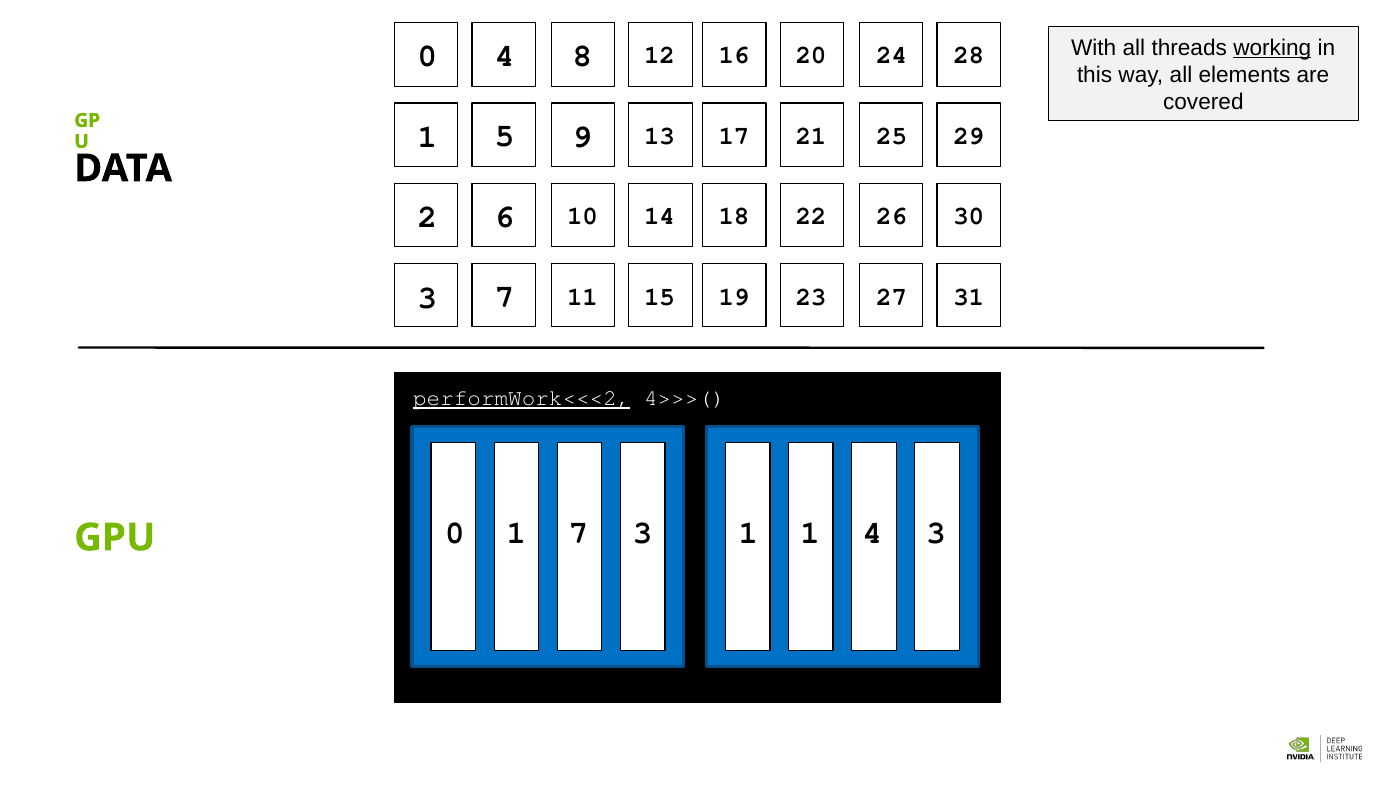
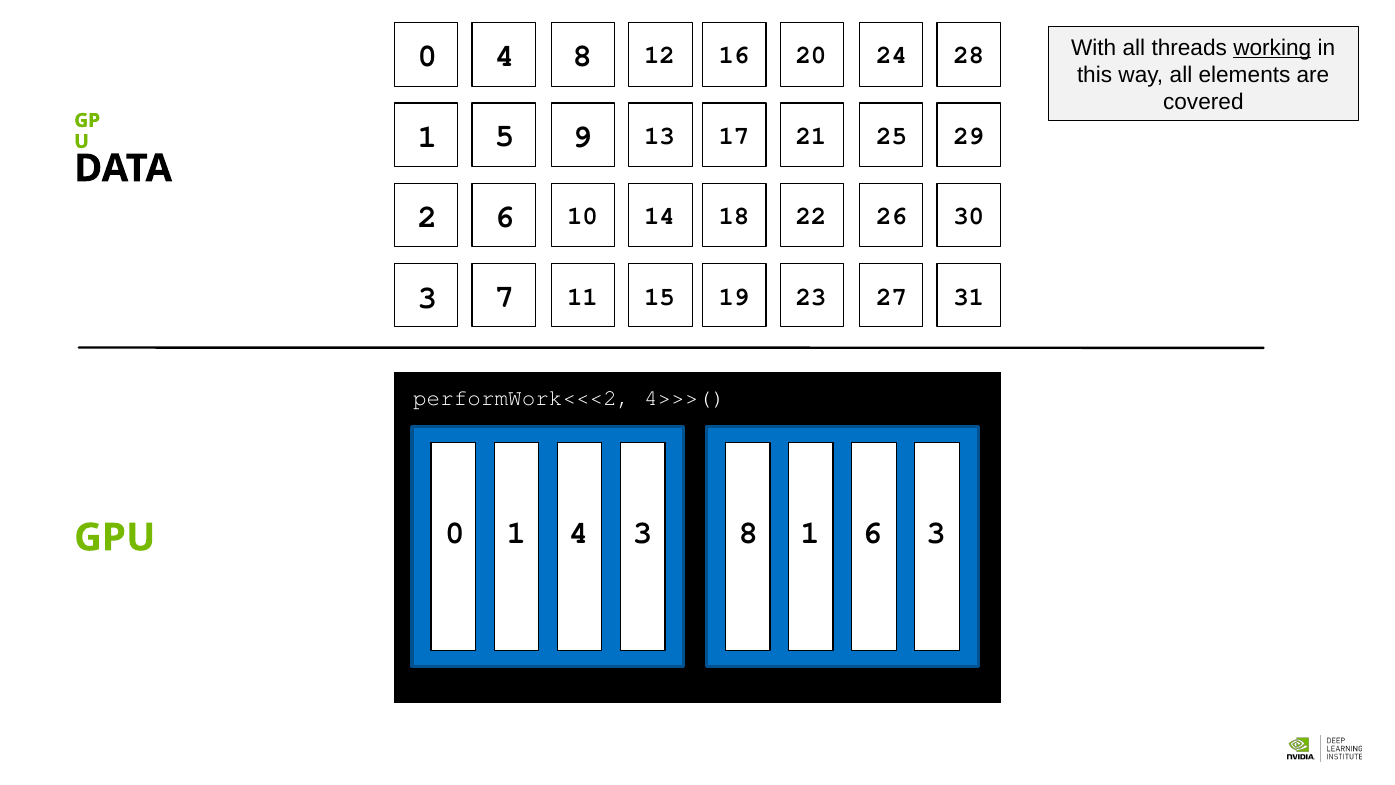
performWork<<<2 underline: present -> none
1 7: 7 -> 4
3 1: 1 -> 8
1 4: 4 -> 6
